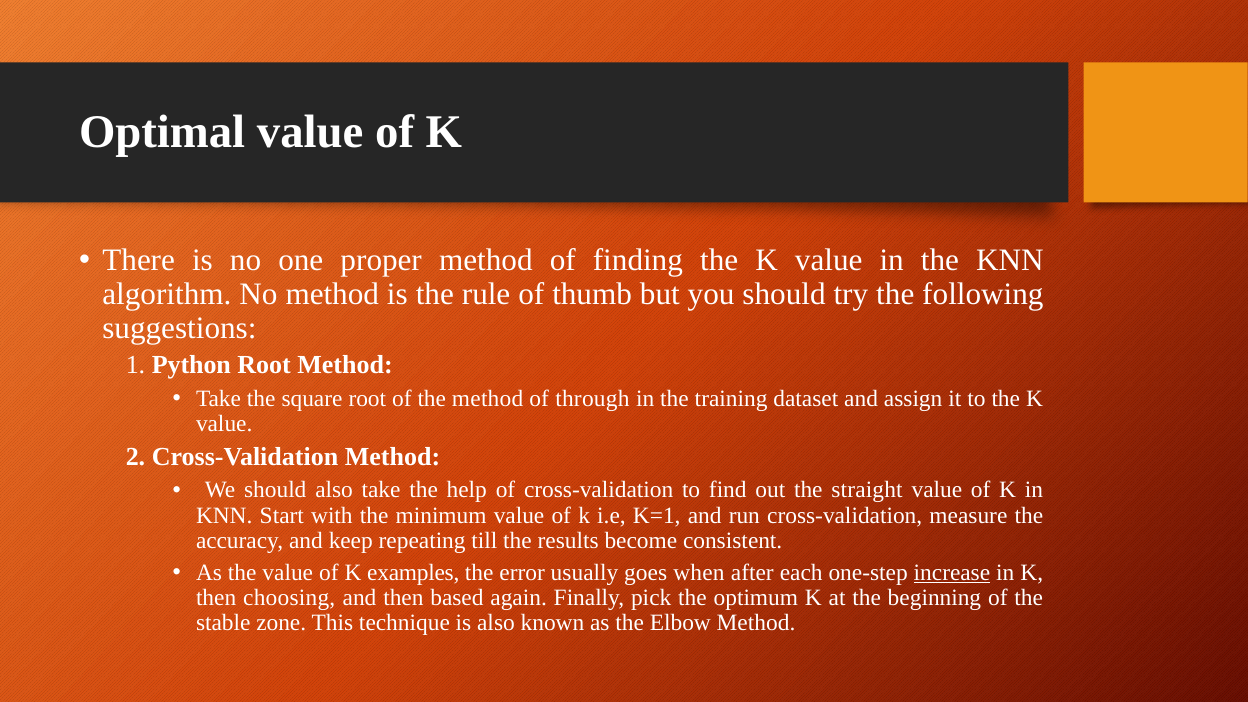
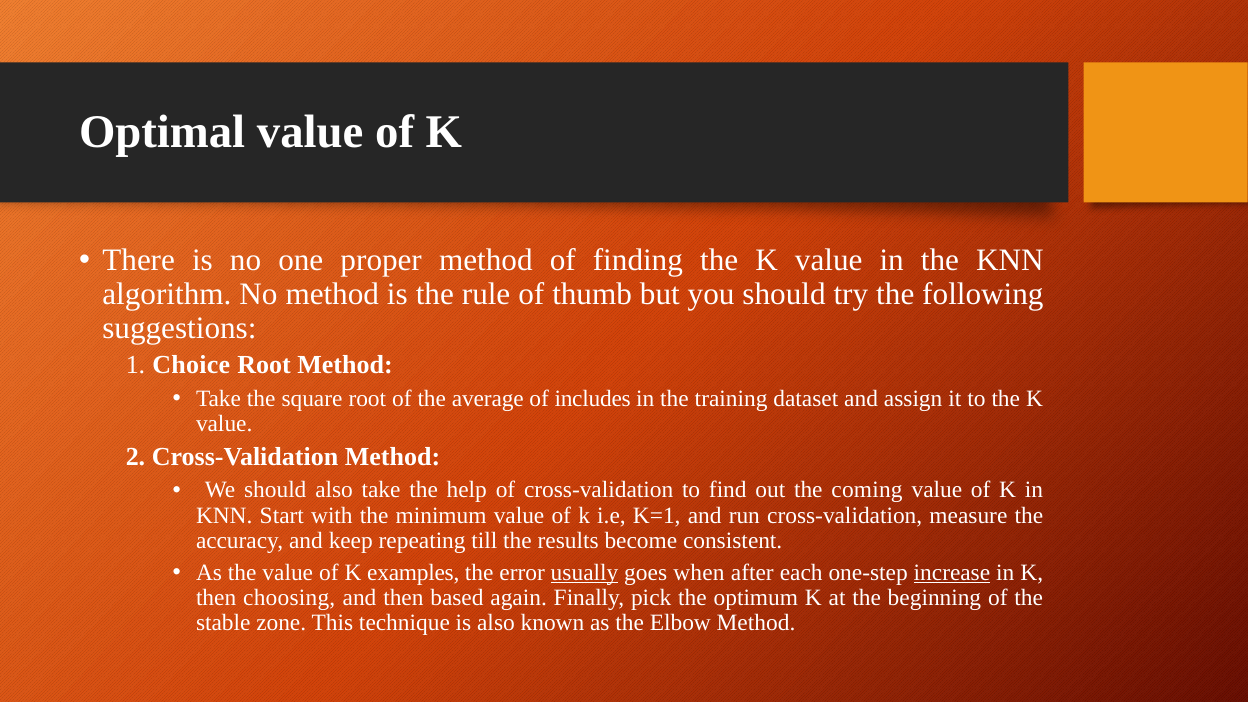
Python: Python -> Choice
the method: method -> average
through: through -> includes
straight: straight -> coming
usually underline: none -> present
